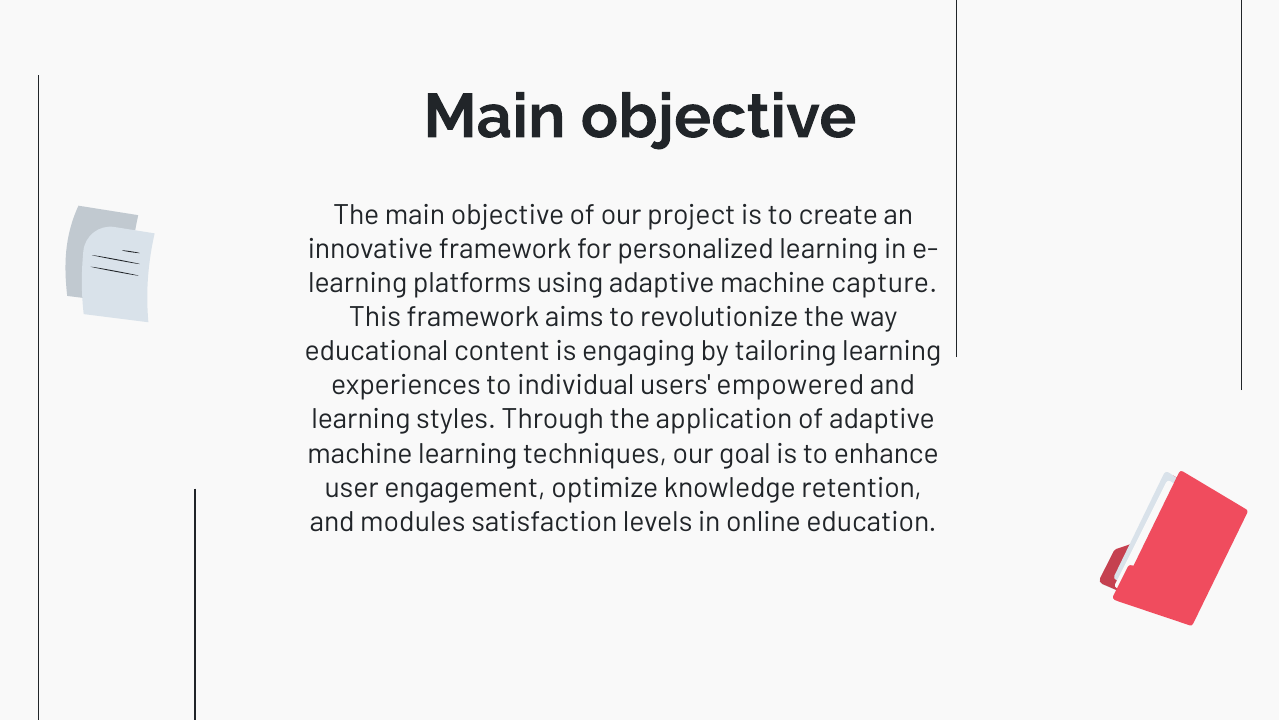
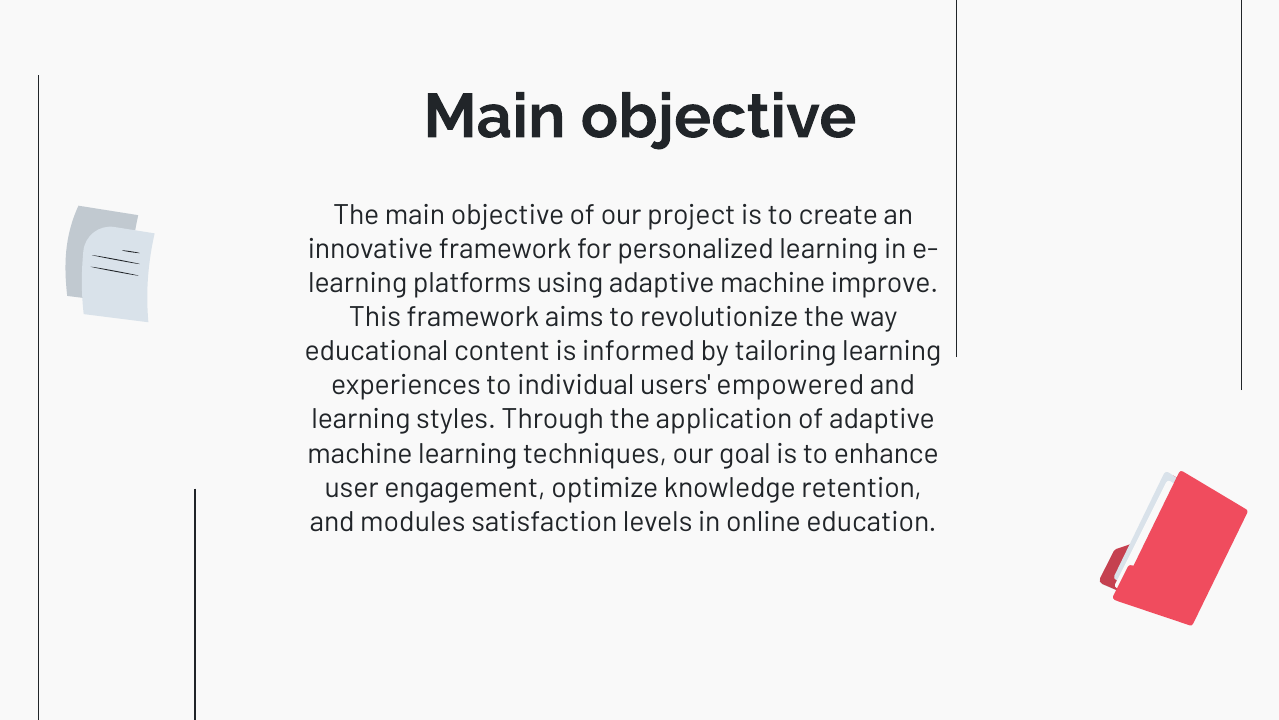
capture: capture -> improve
engaging: engaging -> informed
